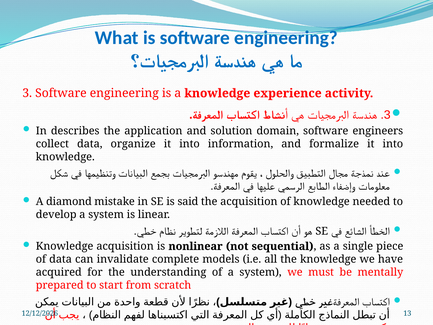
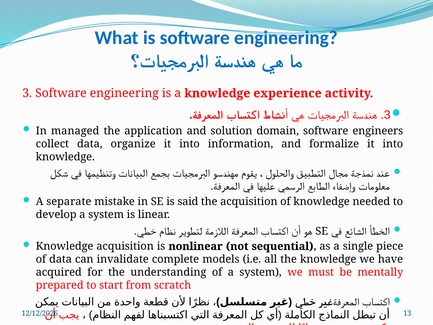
describes: describes -> managed
diamond: diamond -> separate
